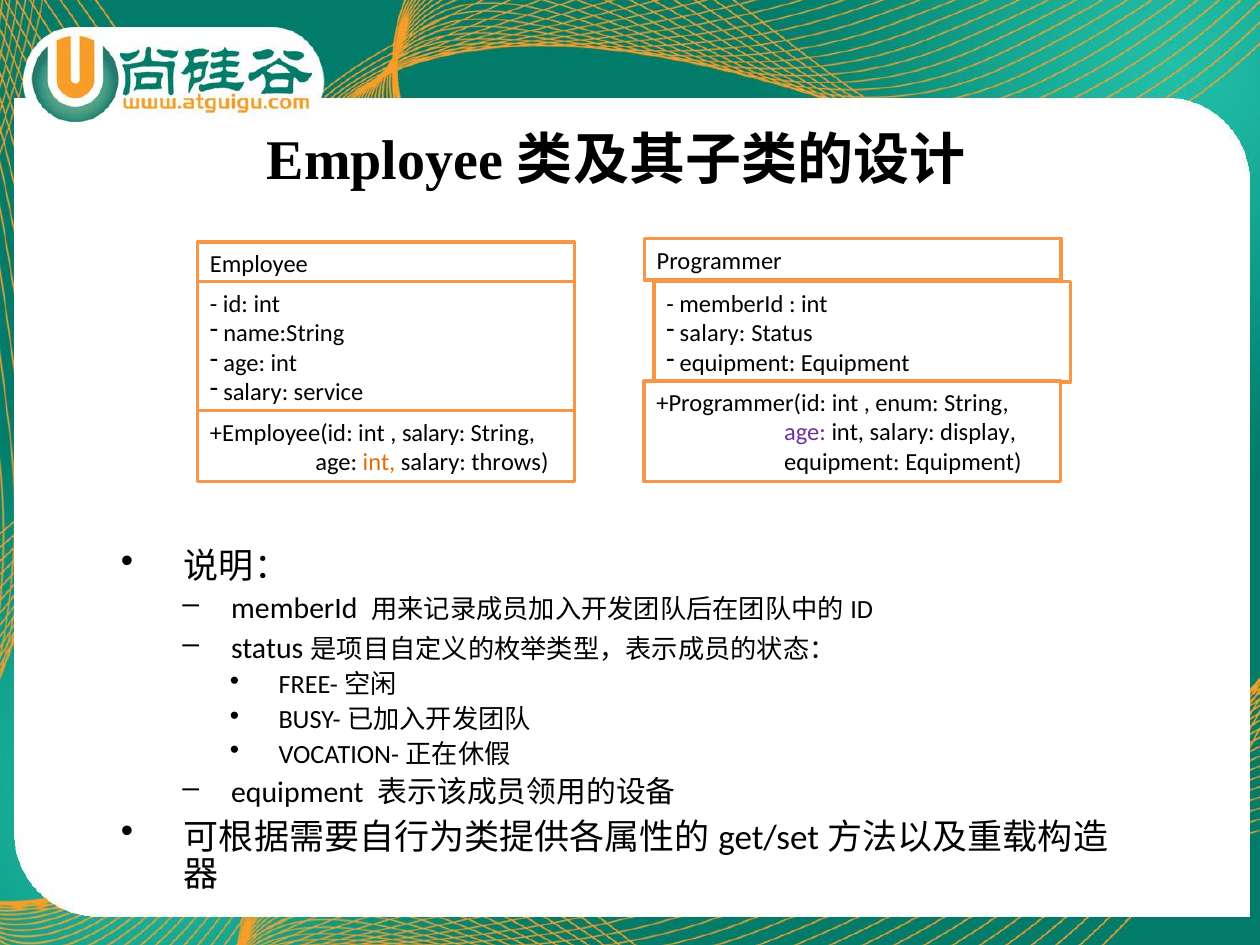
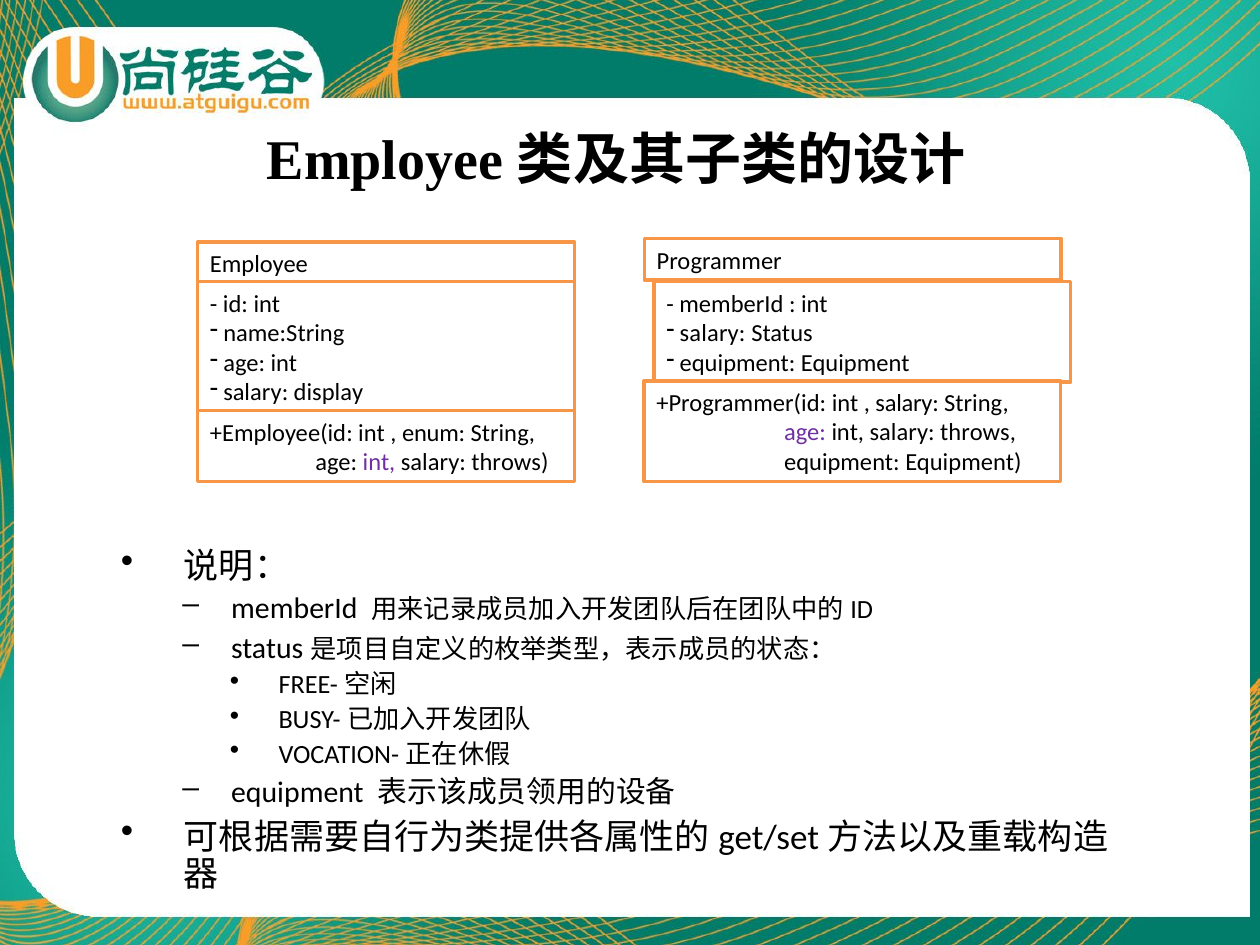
service: service -> display
enum at (907, 403): enum -> salary
display at (978, 433): display -> throws
salary at (434, 433): salary -> enum
int at (379, 463) colour: orange -> purple
